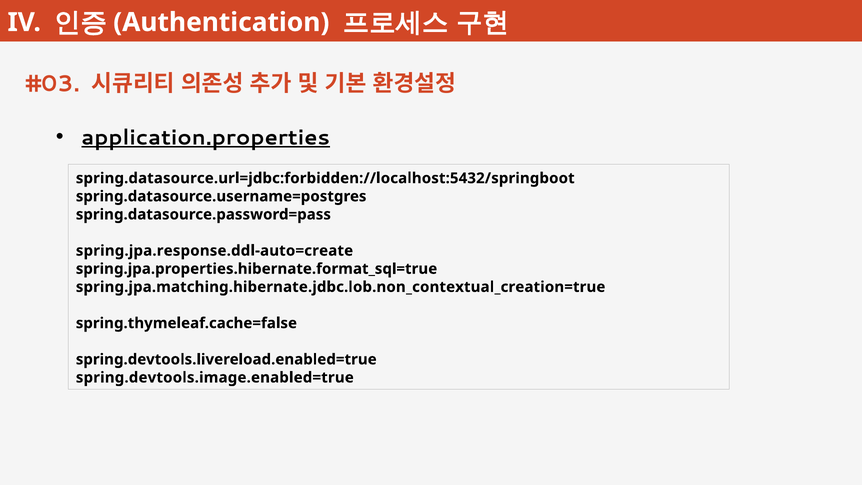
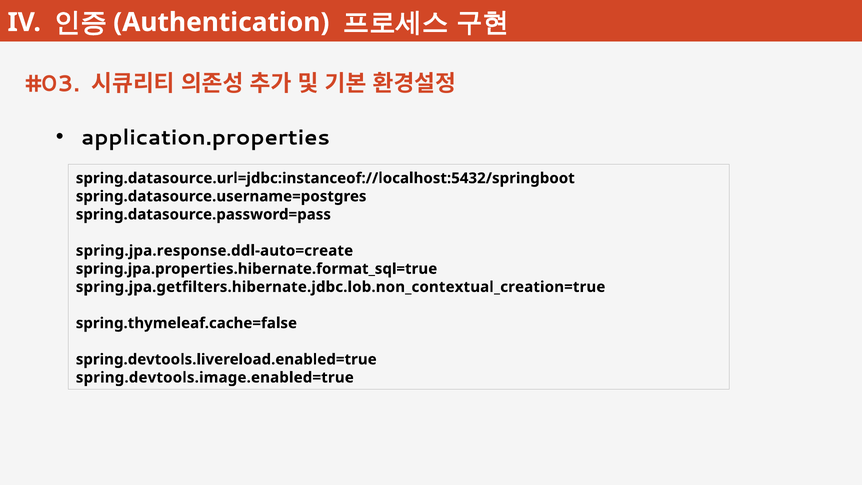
application.properties underline: present -> none
spring.datasource.url=jdbc:forbidden://localhost:5432/springboot: spring.datasource.url=jdbc:forbidden://localhost:5432/springboot -> spring.datasource.url=jdbc:instanceof://localhost:5432/springboot
spring.jpa.matching.hibernate.jdbc.lob.non_contextual_creation=true: spring.jpa.matching.hibernate.jdbc.lob.non_contextual_creation=true -> spring.jpa.getfilters.hibernate.jdbc.lob.non_contextual_creation=true
